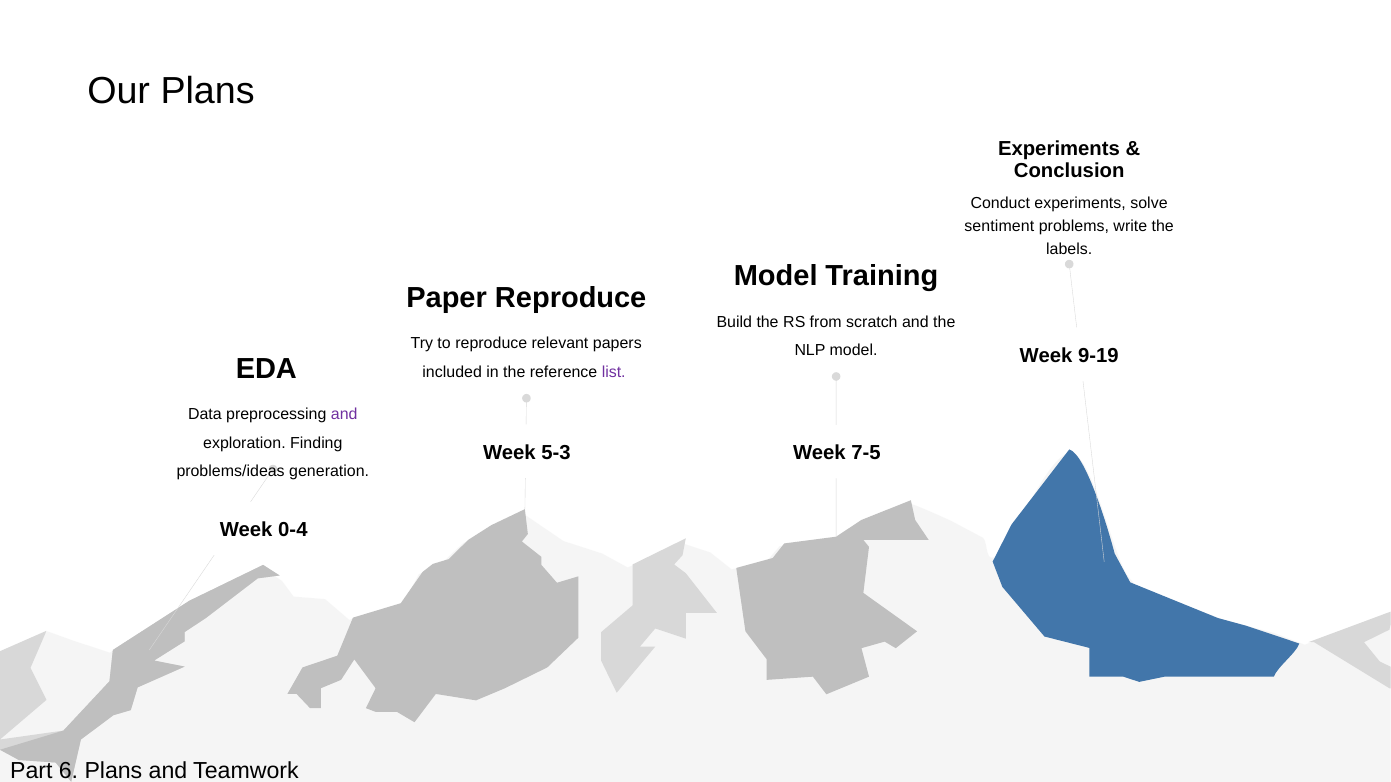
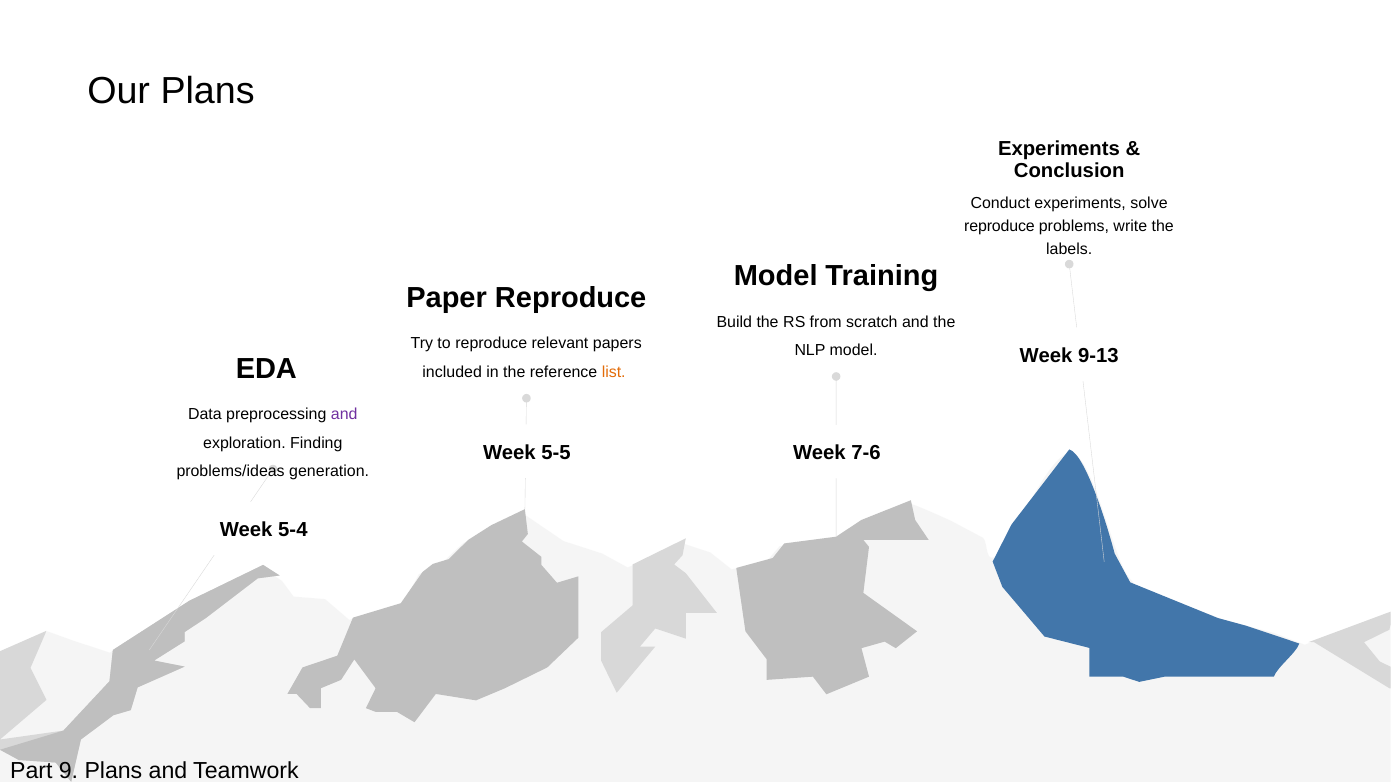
sentiment at (999, 227): sentiment -> reproduce
9-19: 9-19 -> 9-13
list colour: purple -> orange
5-3: 5-3 -> 5-5
7-5: 7-5 -> 7-6
0-4: 0-4 -> 5-4
6: 6 -> 9
